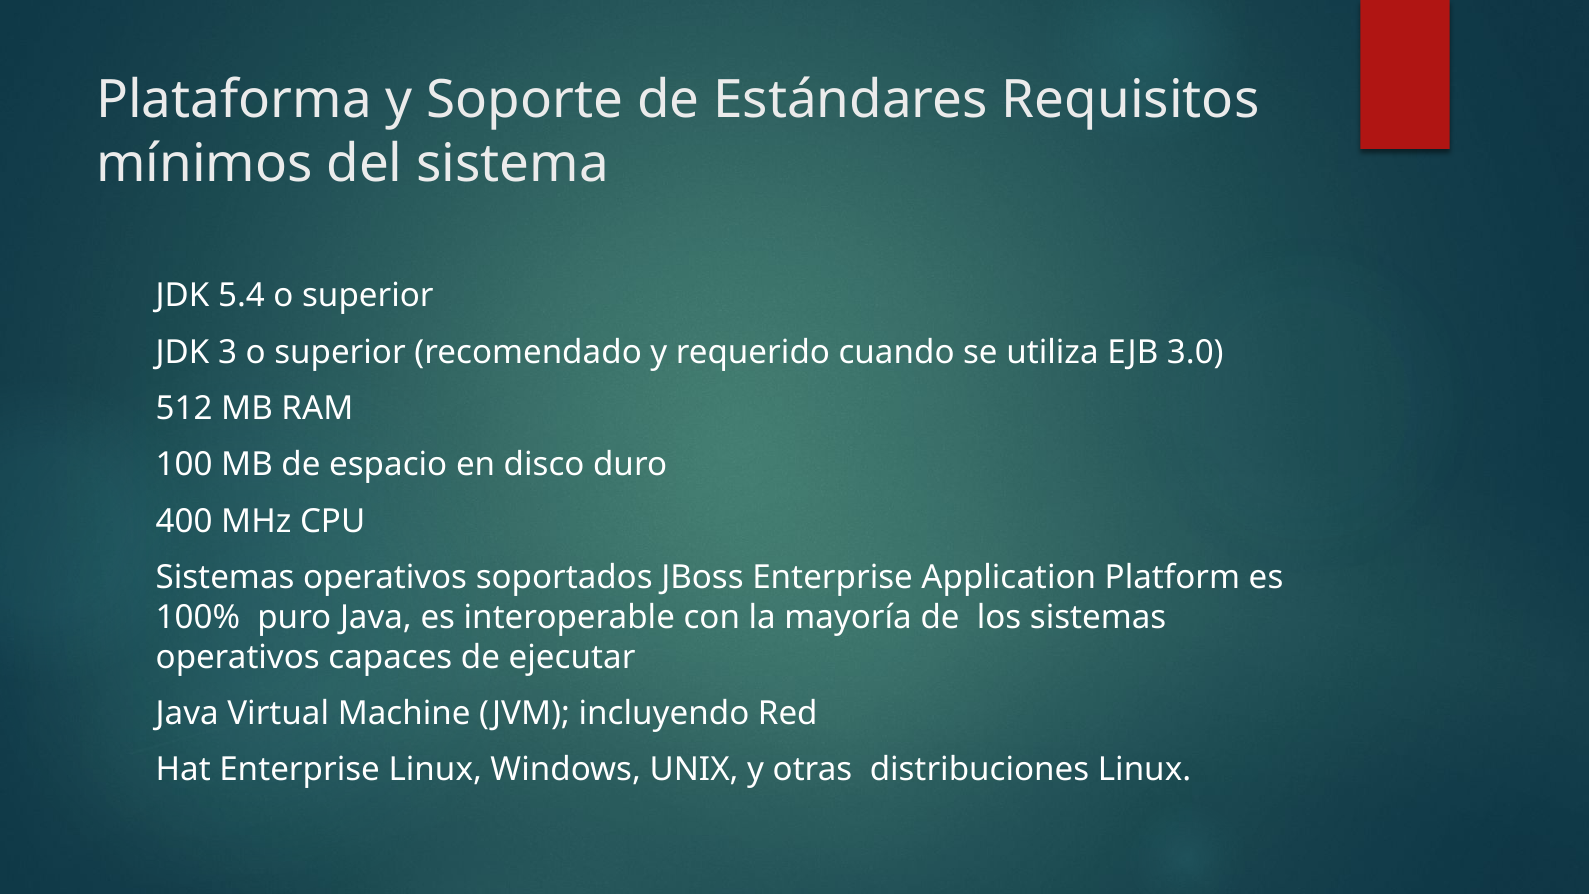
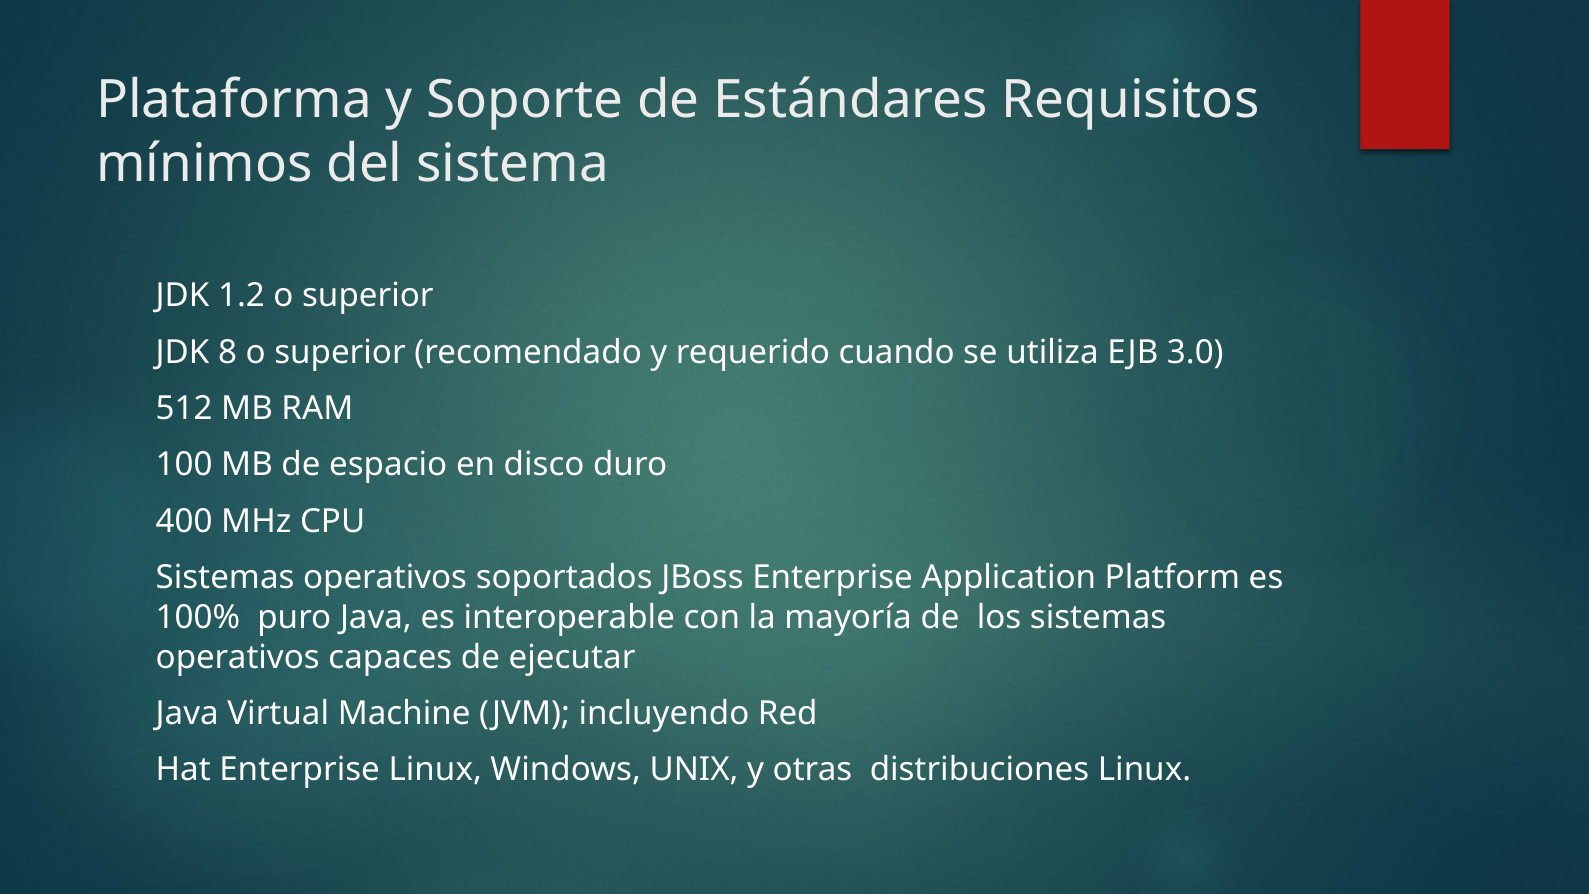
5.4: 5.4 -> 1.2
3: 3 -> 8
